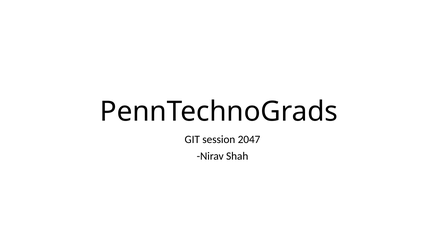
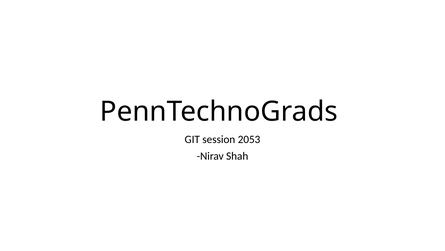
2047: 2047 -> 2053
